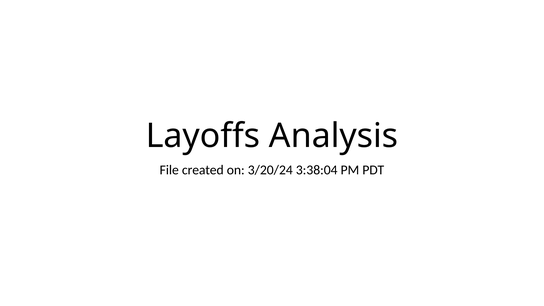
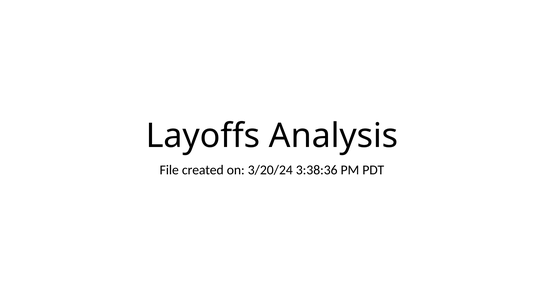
3:38:04: 3:38:04 -> 3:38:36
